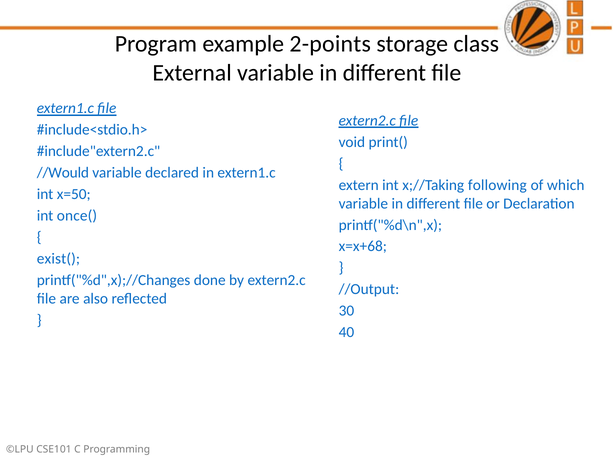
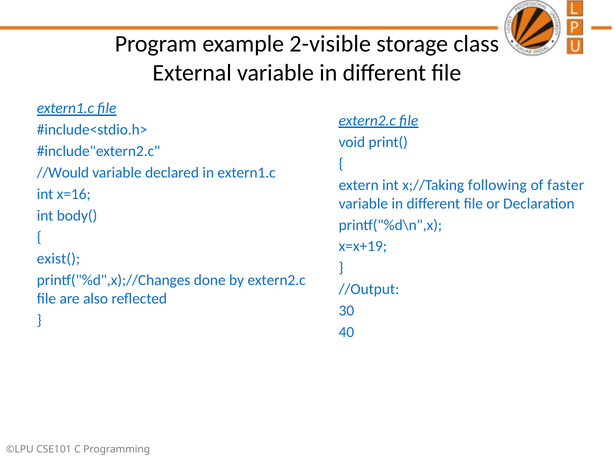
2-points: 2-points -> 2-visible
which: which -> faster
x=50: x=50 -> x=16
once(: once( -> body(
x=x+68: x=x+68 -> x=x+19
